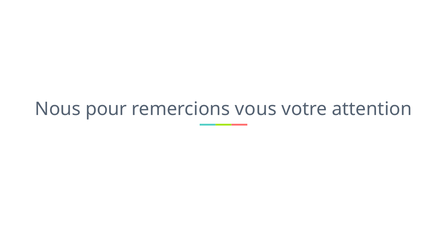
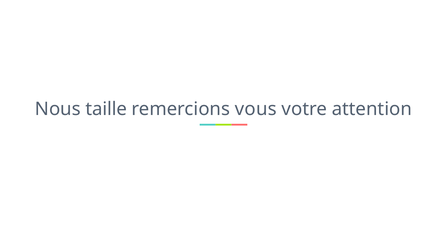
pour: pour -> taille
